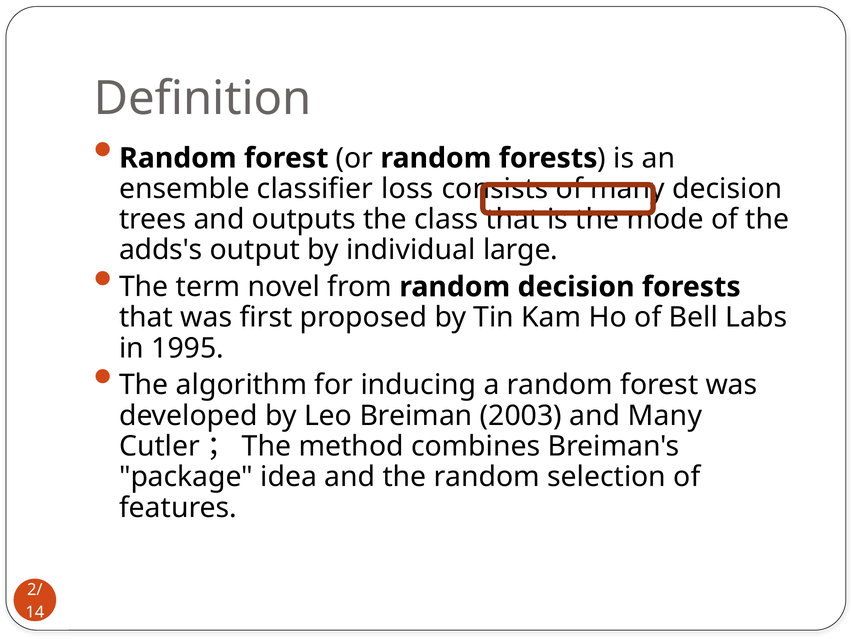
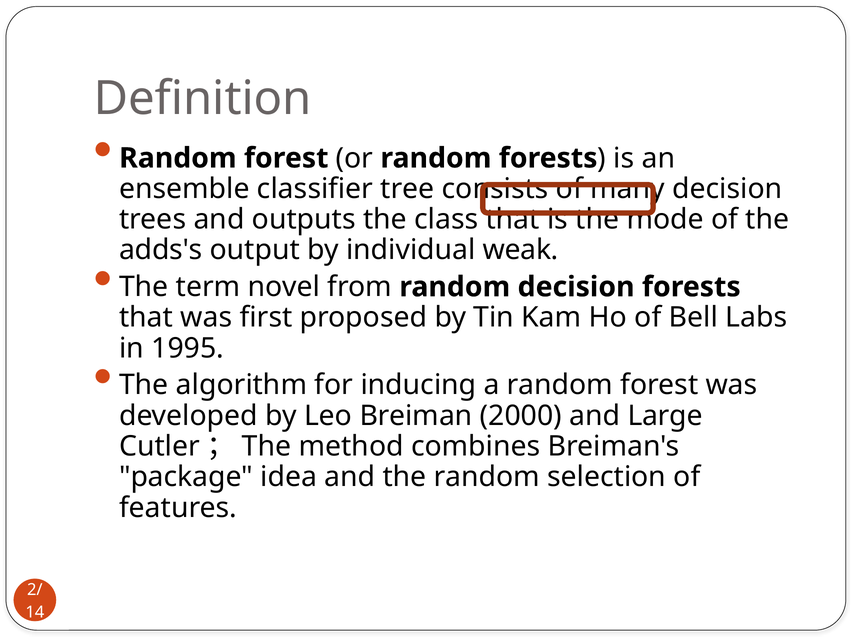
loss: loss -> tree
large: large -> weak
2003: 2003 -> 2000
and Many: Many -> Large
